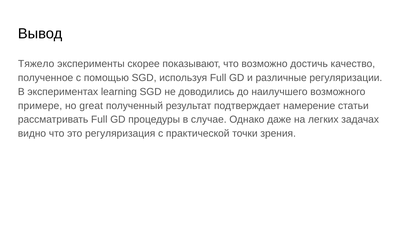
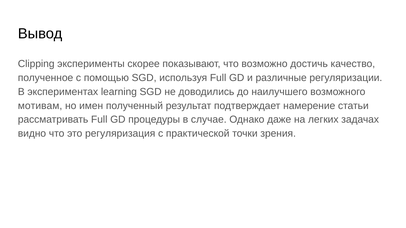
Тяжело: Тяжело -> Clipping
примере: примере -> мотивам
great: great -> имен
